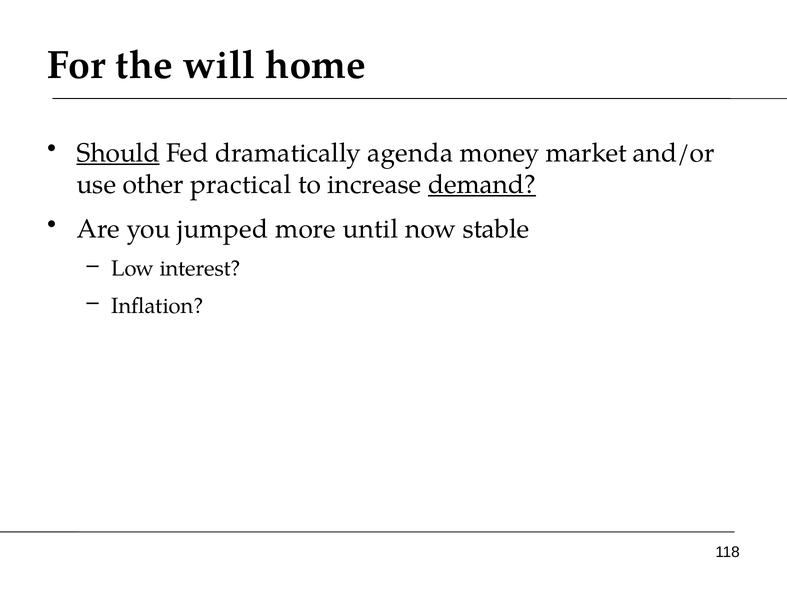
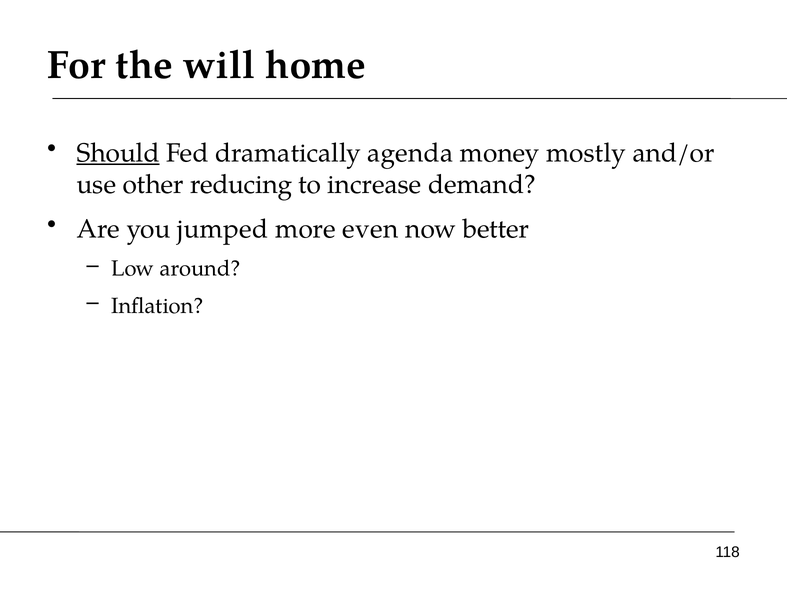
market: market -> mostly
practical: practical -> reducing
demand underline: present -> none
until: until -> even
stable: stable -> better
interest: interest -> around
